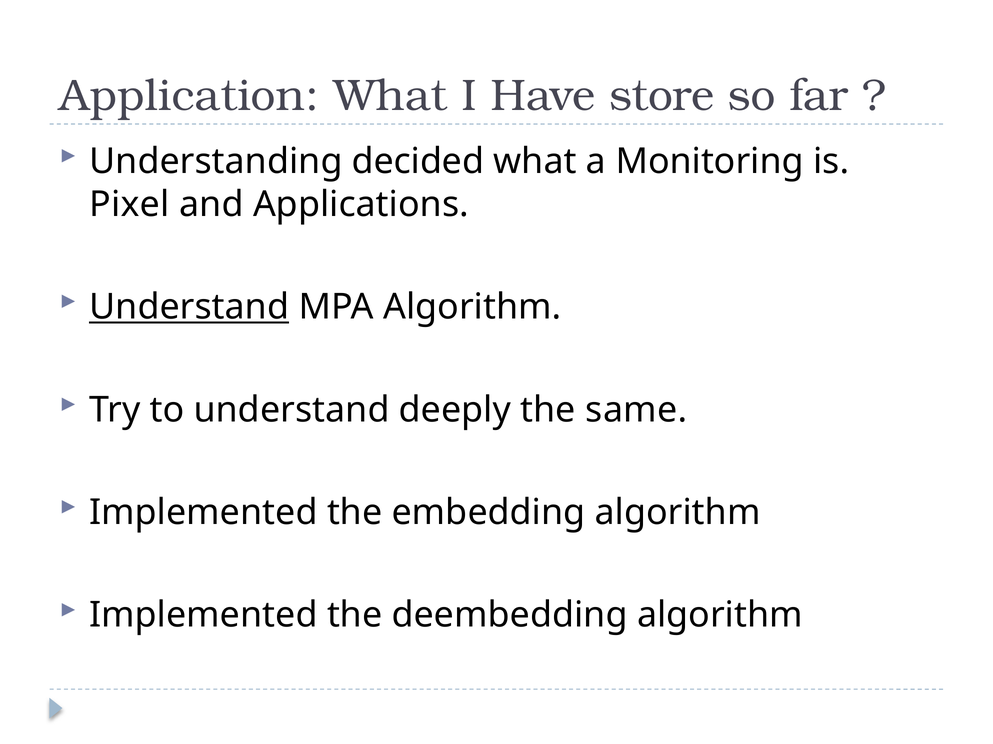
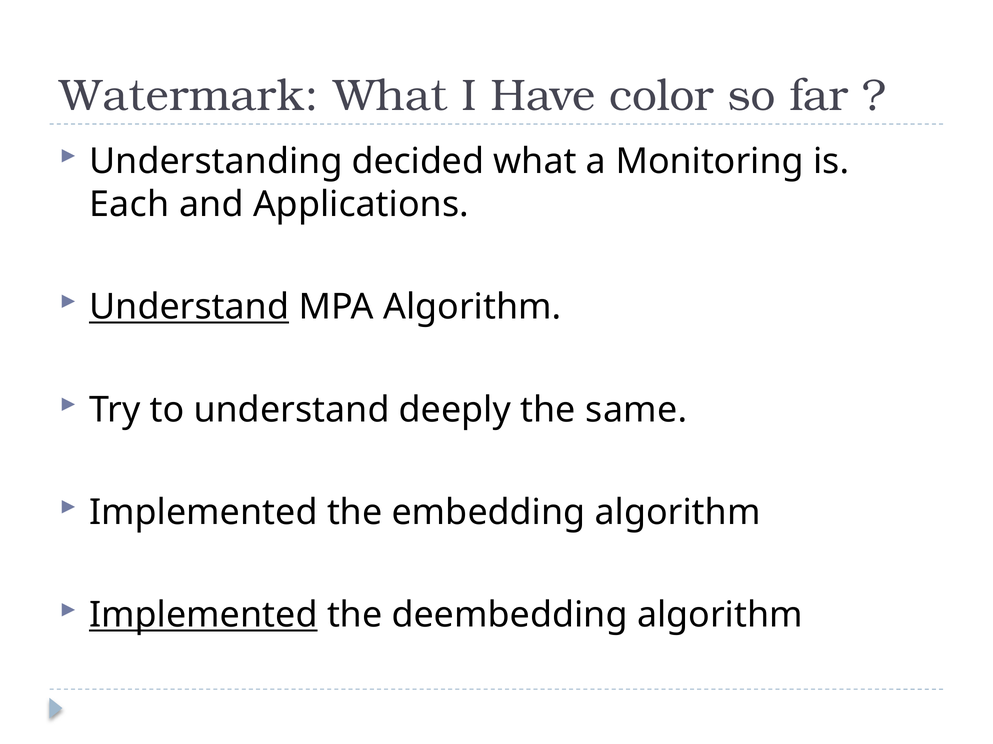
Application: Application -> Watermark
store: store -> color
Pixel: Pixel -> Each
Implemented at (203, 616) underline: none -> present
